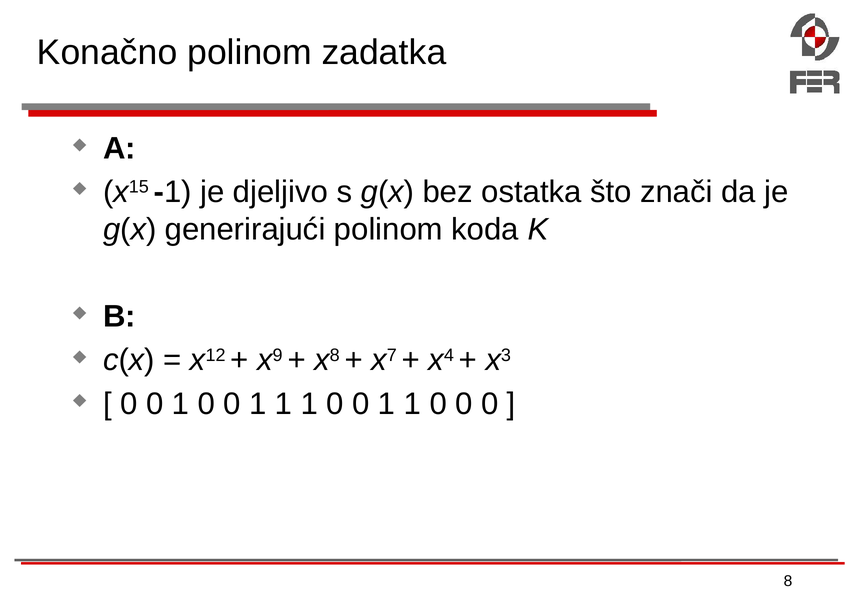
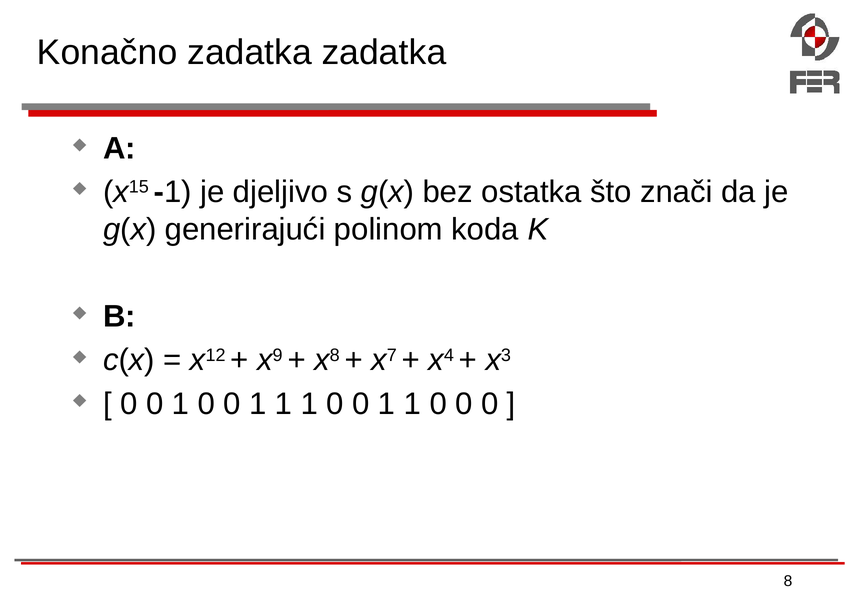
Konačno polinom: polinom -> zadatka
